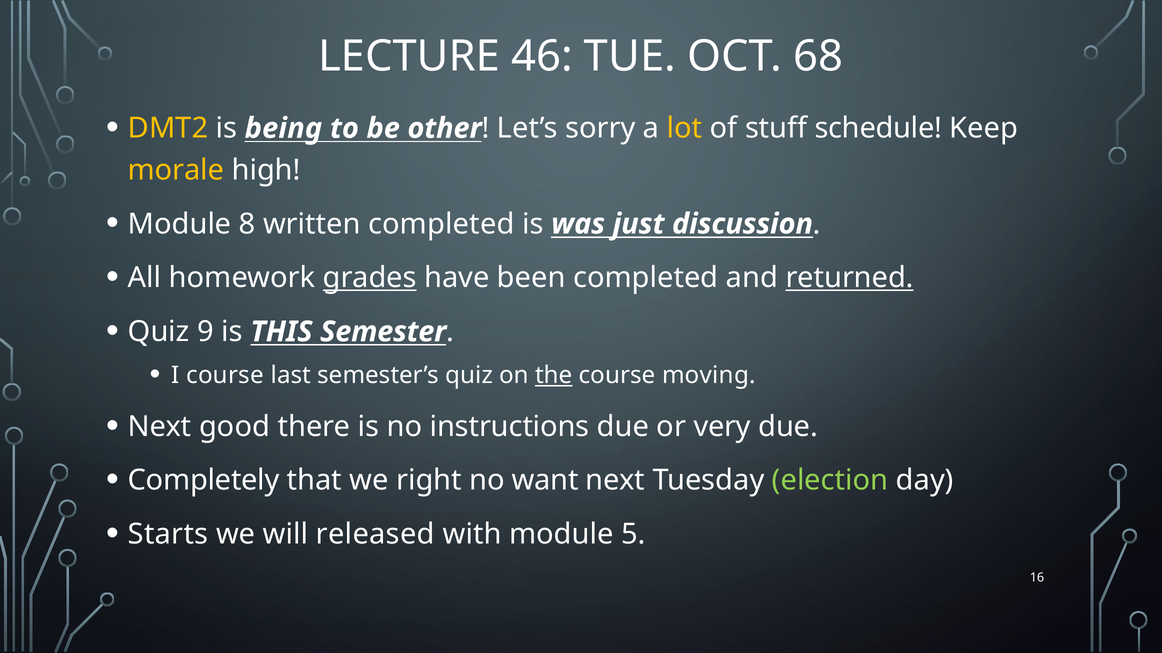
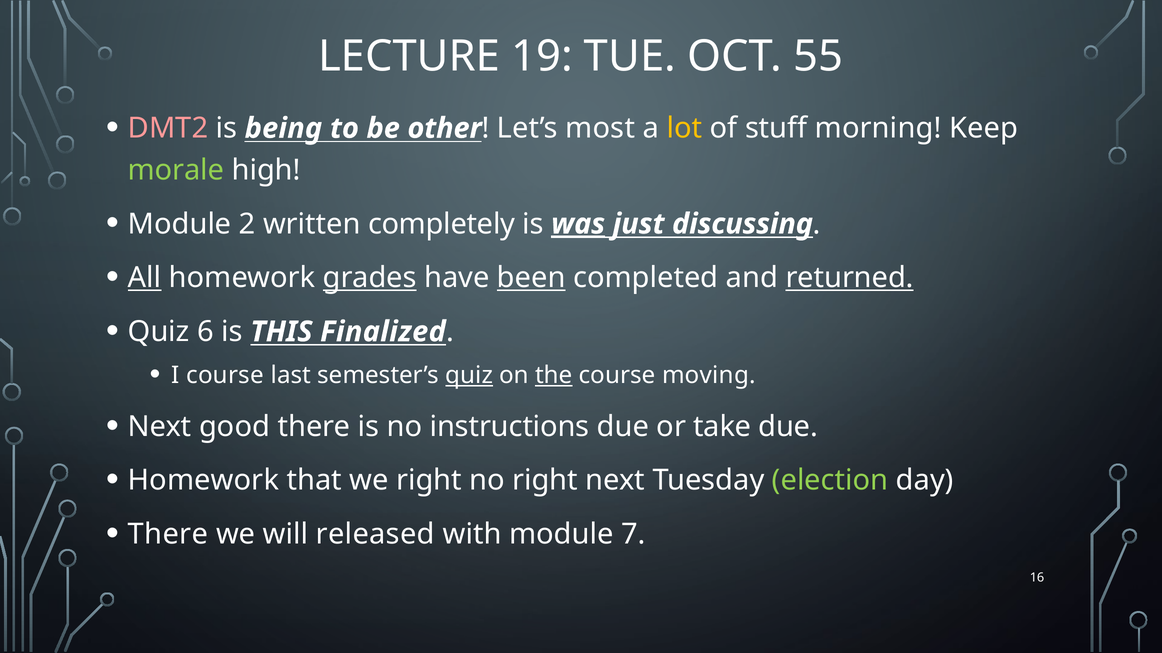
46: 46 -> 19
68: 68 -> 55
DMT2 colour: yellow -> pink
sorry: sorry -> most
schedule: schedule -> morning
morale colour: yellow -> light green
8: 8 -> 2
written completed: completed -> completely
was underline: none -> present
discussion: discussion -> discussing
All underline: none -> present
been underline: none -> present
9: 9 -> 6
Semester: Semester -> Finalized
quiz at (469, 376) underline: none -> present
very: very -> take
Completely at (204, 481): Completely -> Homework
no want: want -> right
Starts at (168, 535): Starts -> There
5: 5 -> 7
